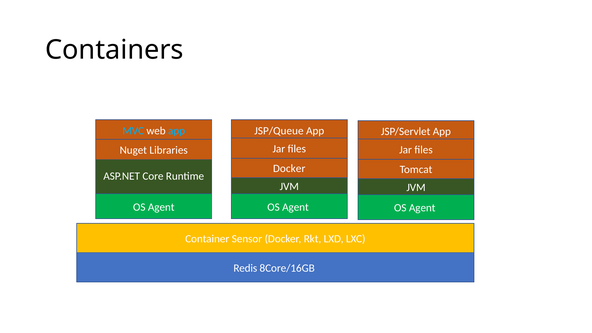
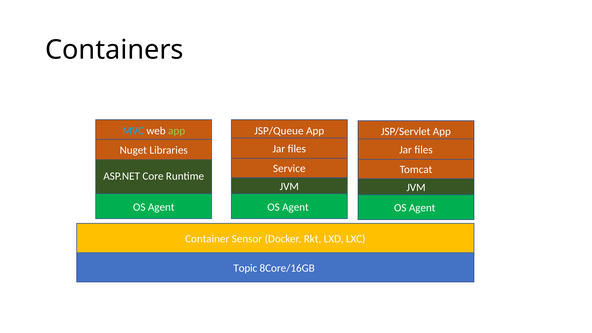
app at (177, 131) colour: light blue -> light green
Docker at (289, 168): Docker -> Service
Redis: Redis -> Topic
